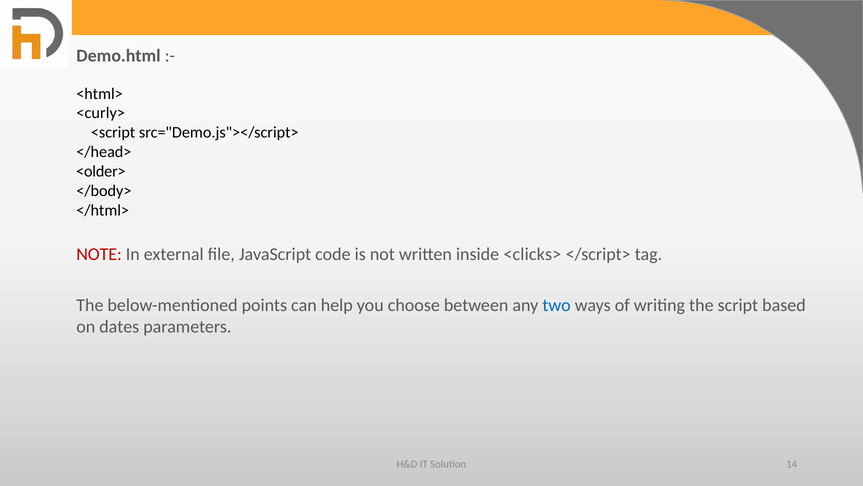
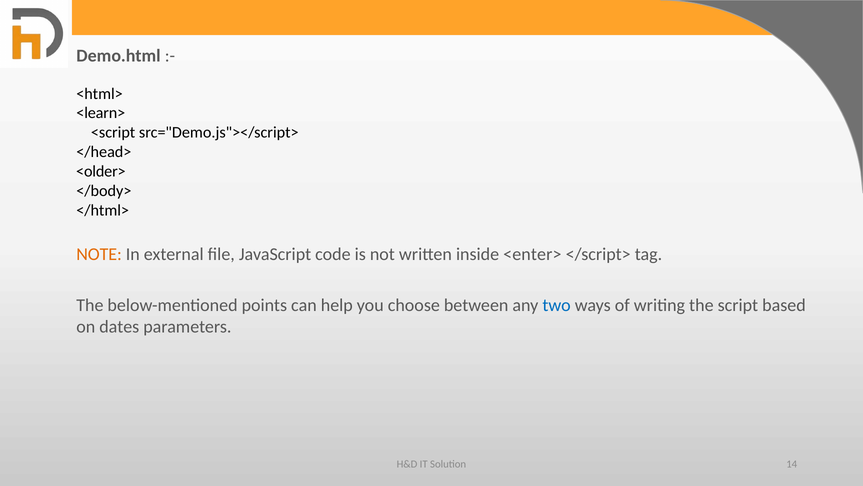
<curly>: <curly> -> <learn>
NOTE colour: red -> orange
<clicks>: <clicks> -> <enter>
